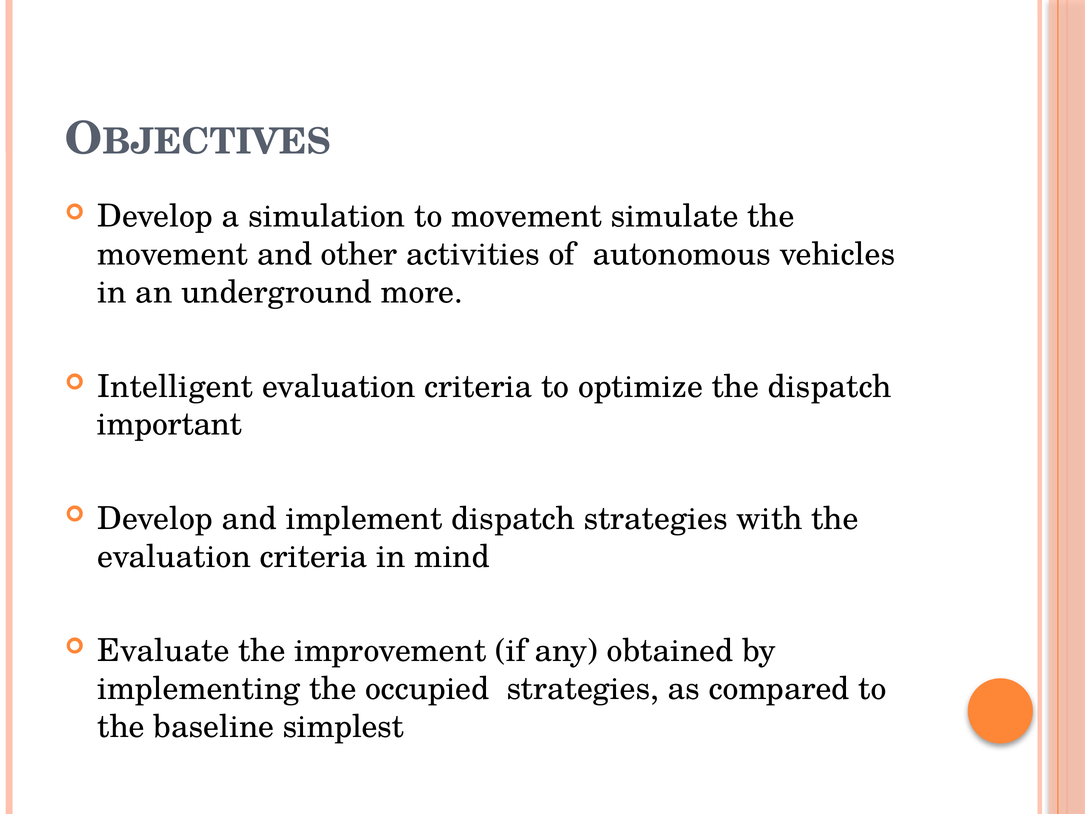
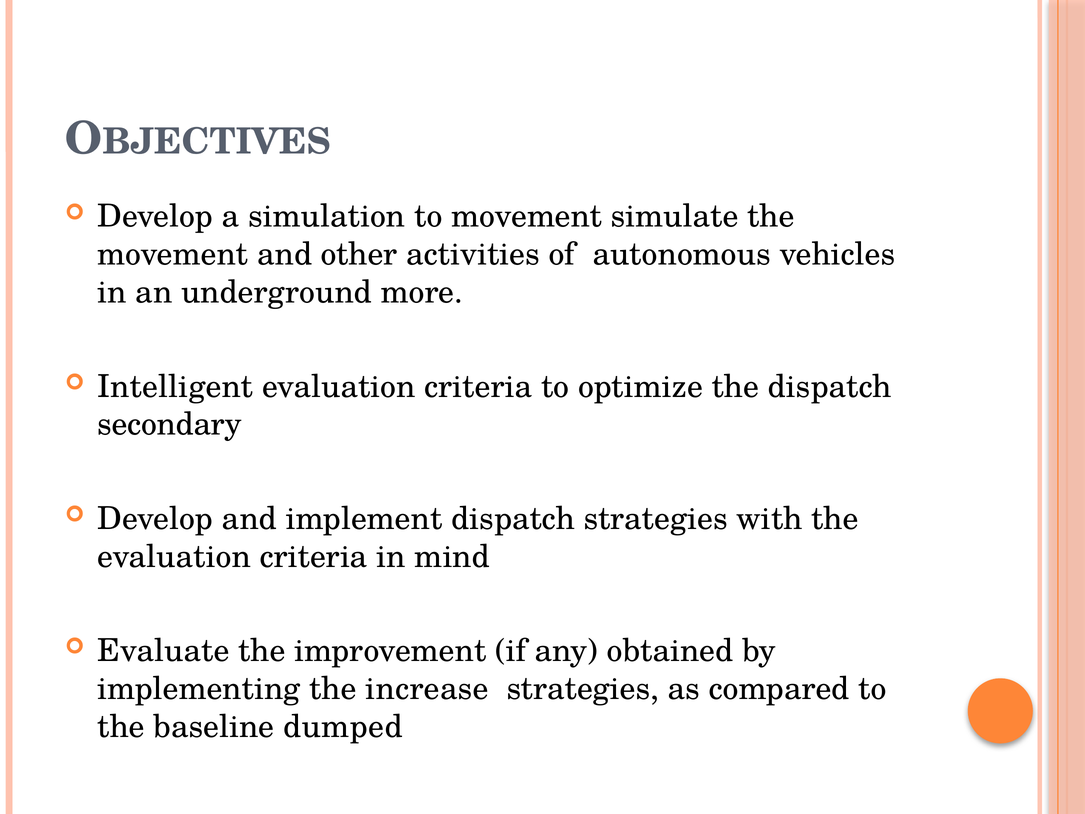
important: important -> secondary
occupied: occupied -> increase
simplest: simplest -> dumped
